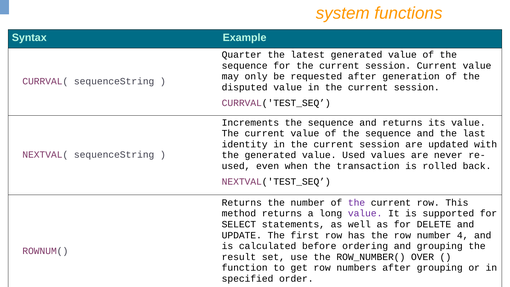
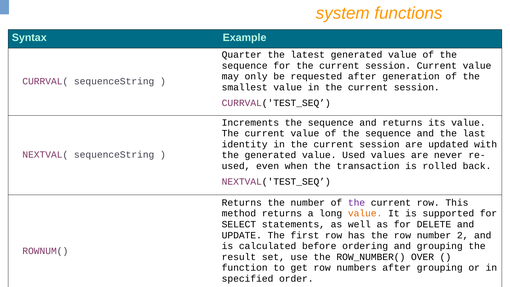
disputed: disputed -> smallest
value at (365, 213) colour: purple -> orange
4: 4 -> 2
